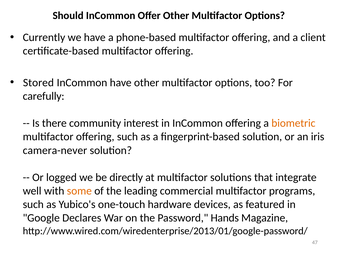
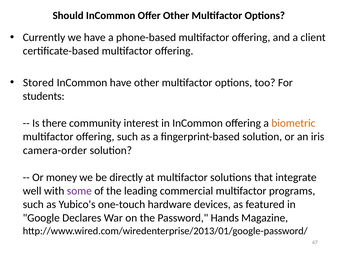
carefully: carefully -> students
camera-never: camera-never -> camera-order
logged: logged -> money
some colour: orange -> purple
